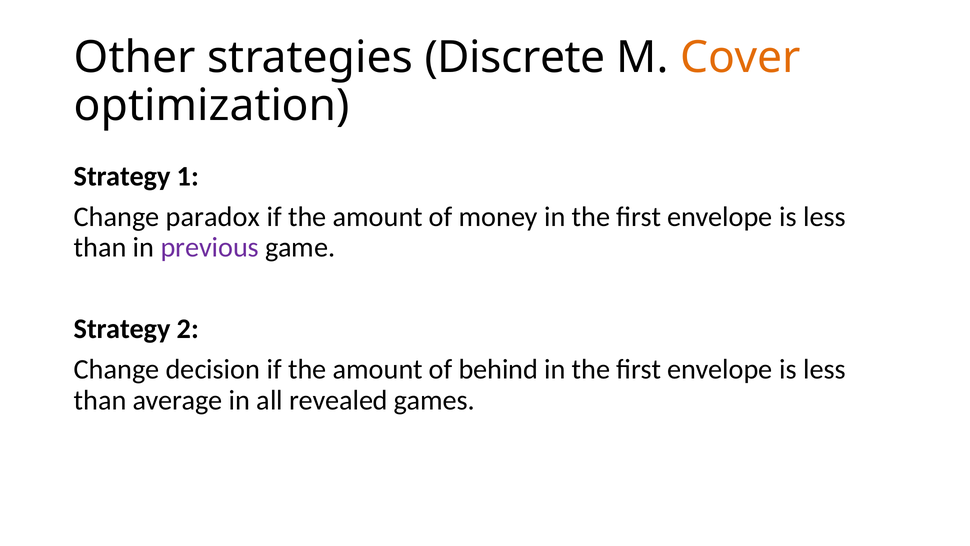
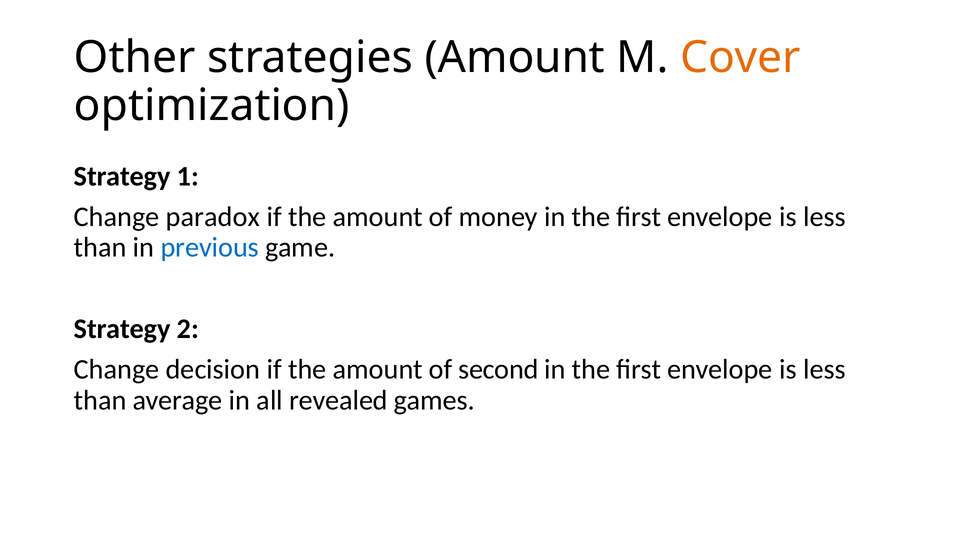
strategies Discrete: Discrete -> Amount
previous colour: purple -> blue
behind: behind -> second
